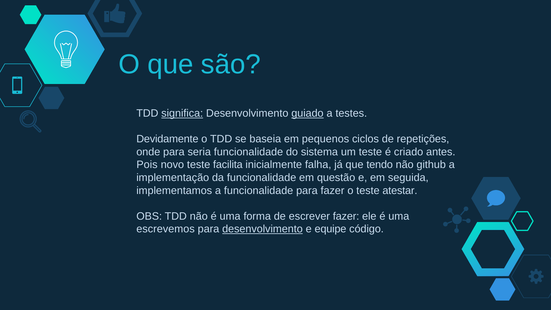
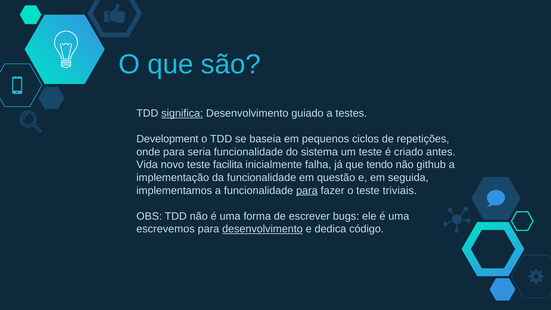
guiado underline: present -> none
Devidamente: Devidamente -> Development
Pois: Pois -> Vida
para at (307, 190) underline: none -> present
atestar: atestar -> triviais
escrever fazer: fazer -> bugs
equipe: equipe -> dedica
